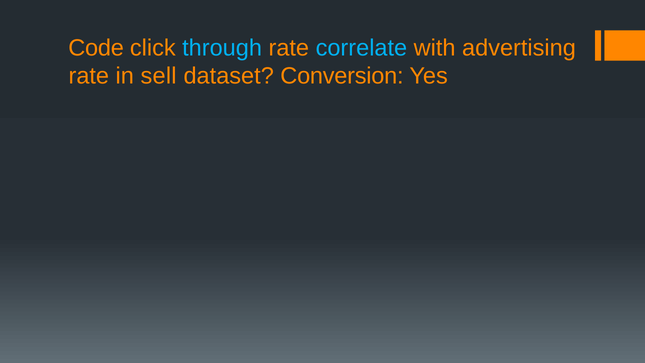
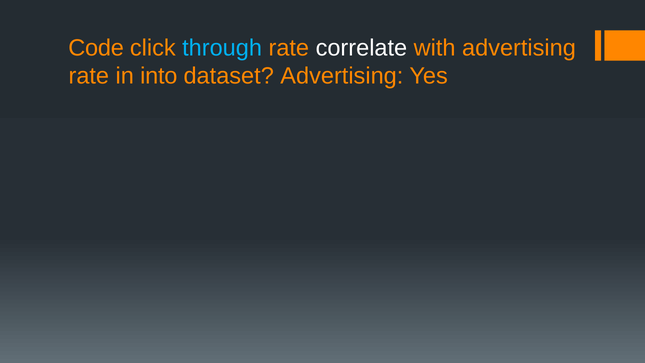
correlate colour: light blue -> white
sell: sell -> into
dataset Conversion: Conversion -> Advertising
